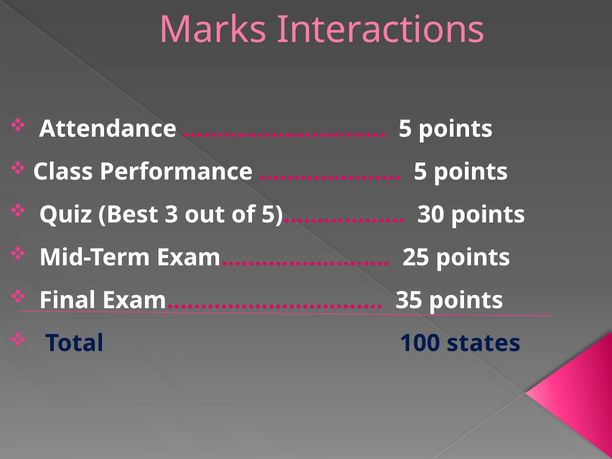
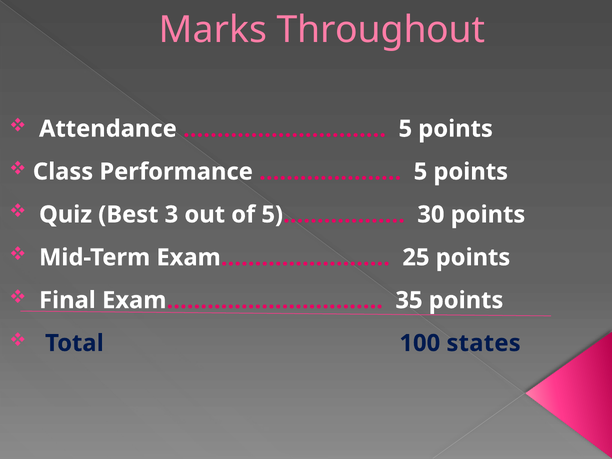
Interactions: Interactions -> Throughout
